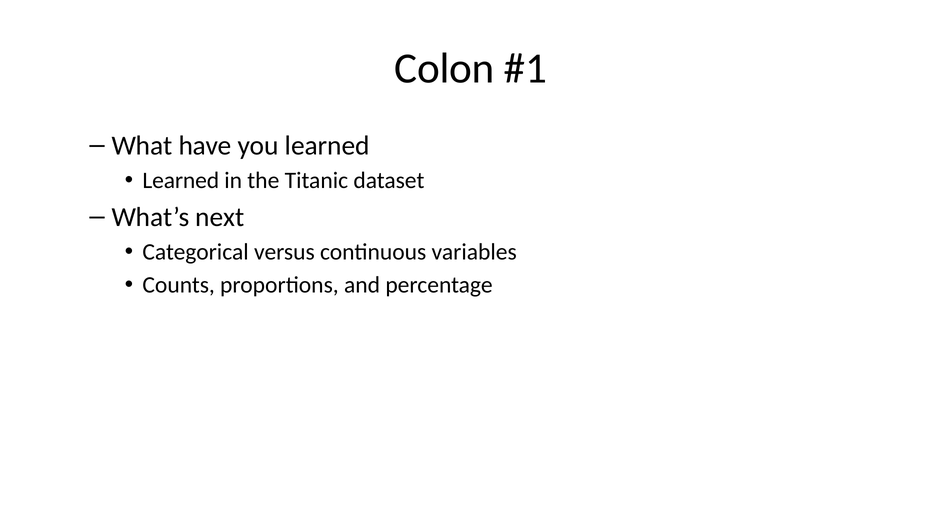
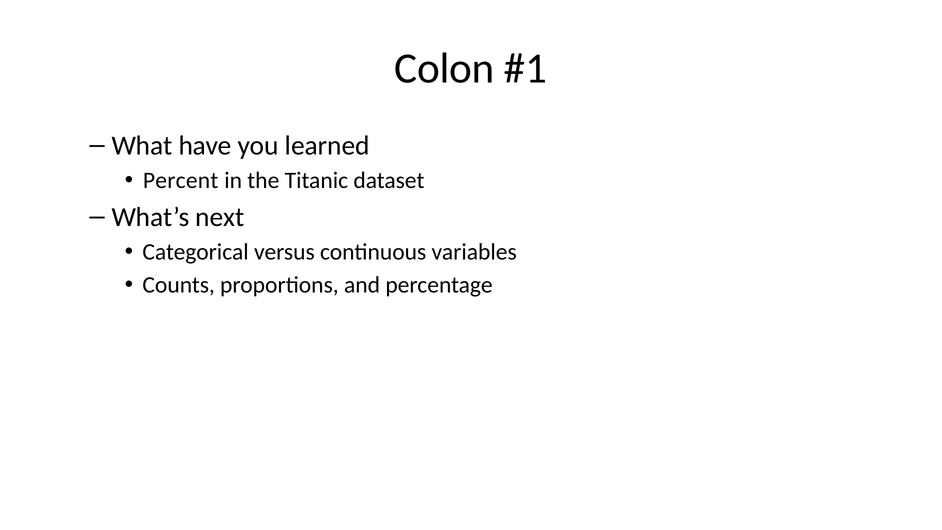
Learned at (181, 181): Learned -> Percent
